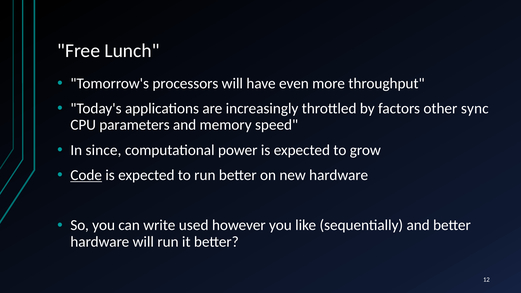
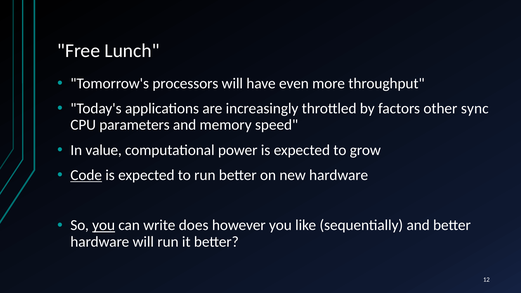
since: since -> value
you at (104, 225) underline: none -> present
used: used -> does
